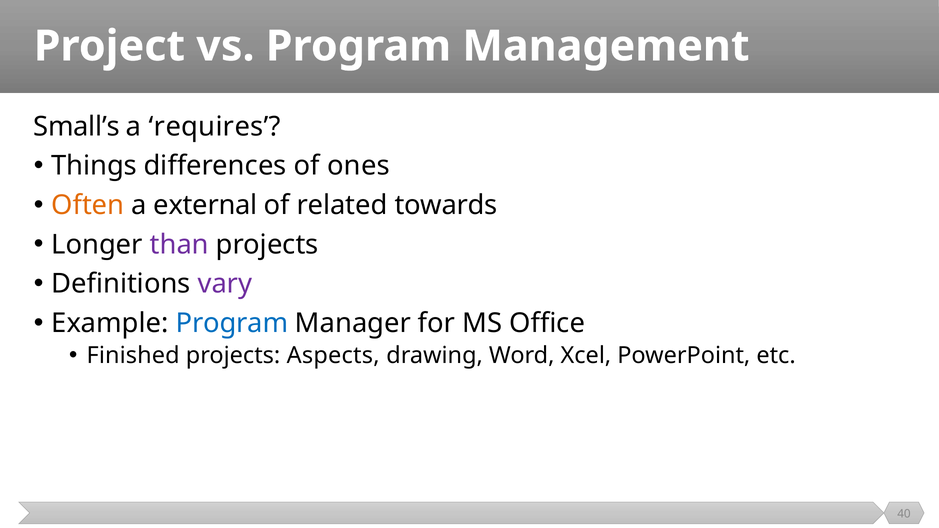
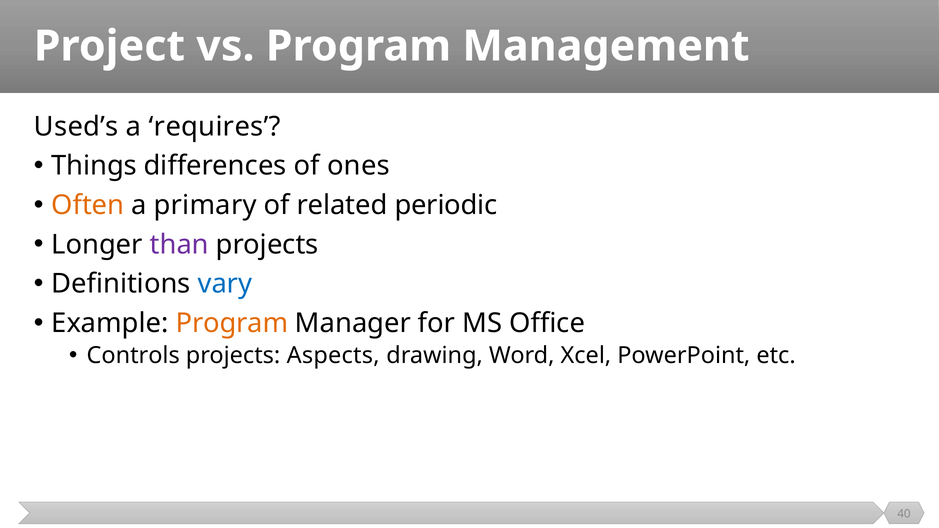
Small’s: Small’s -> Used’s
external: external -> primary
towards: towards -> periodic
vary colour: purple -> blue
Program at (232, 323) colour: blue -> orange
Finished: Finished -> Controls
